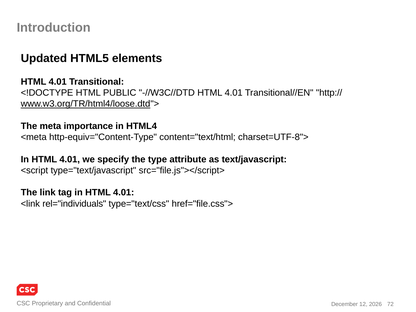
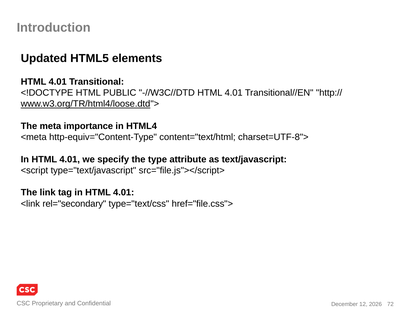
rel="individuals: rel="individuals -> rel="secondary
